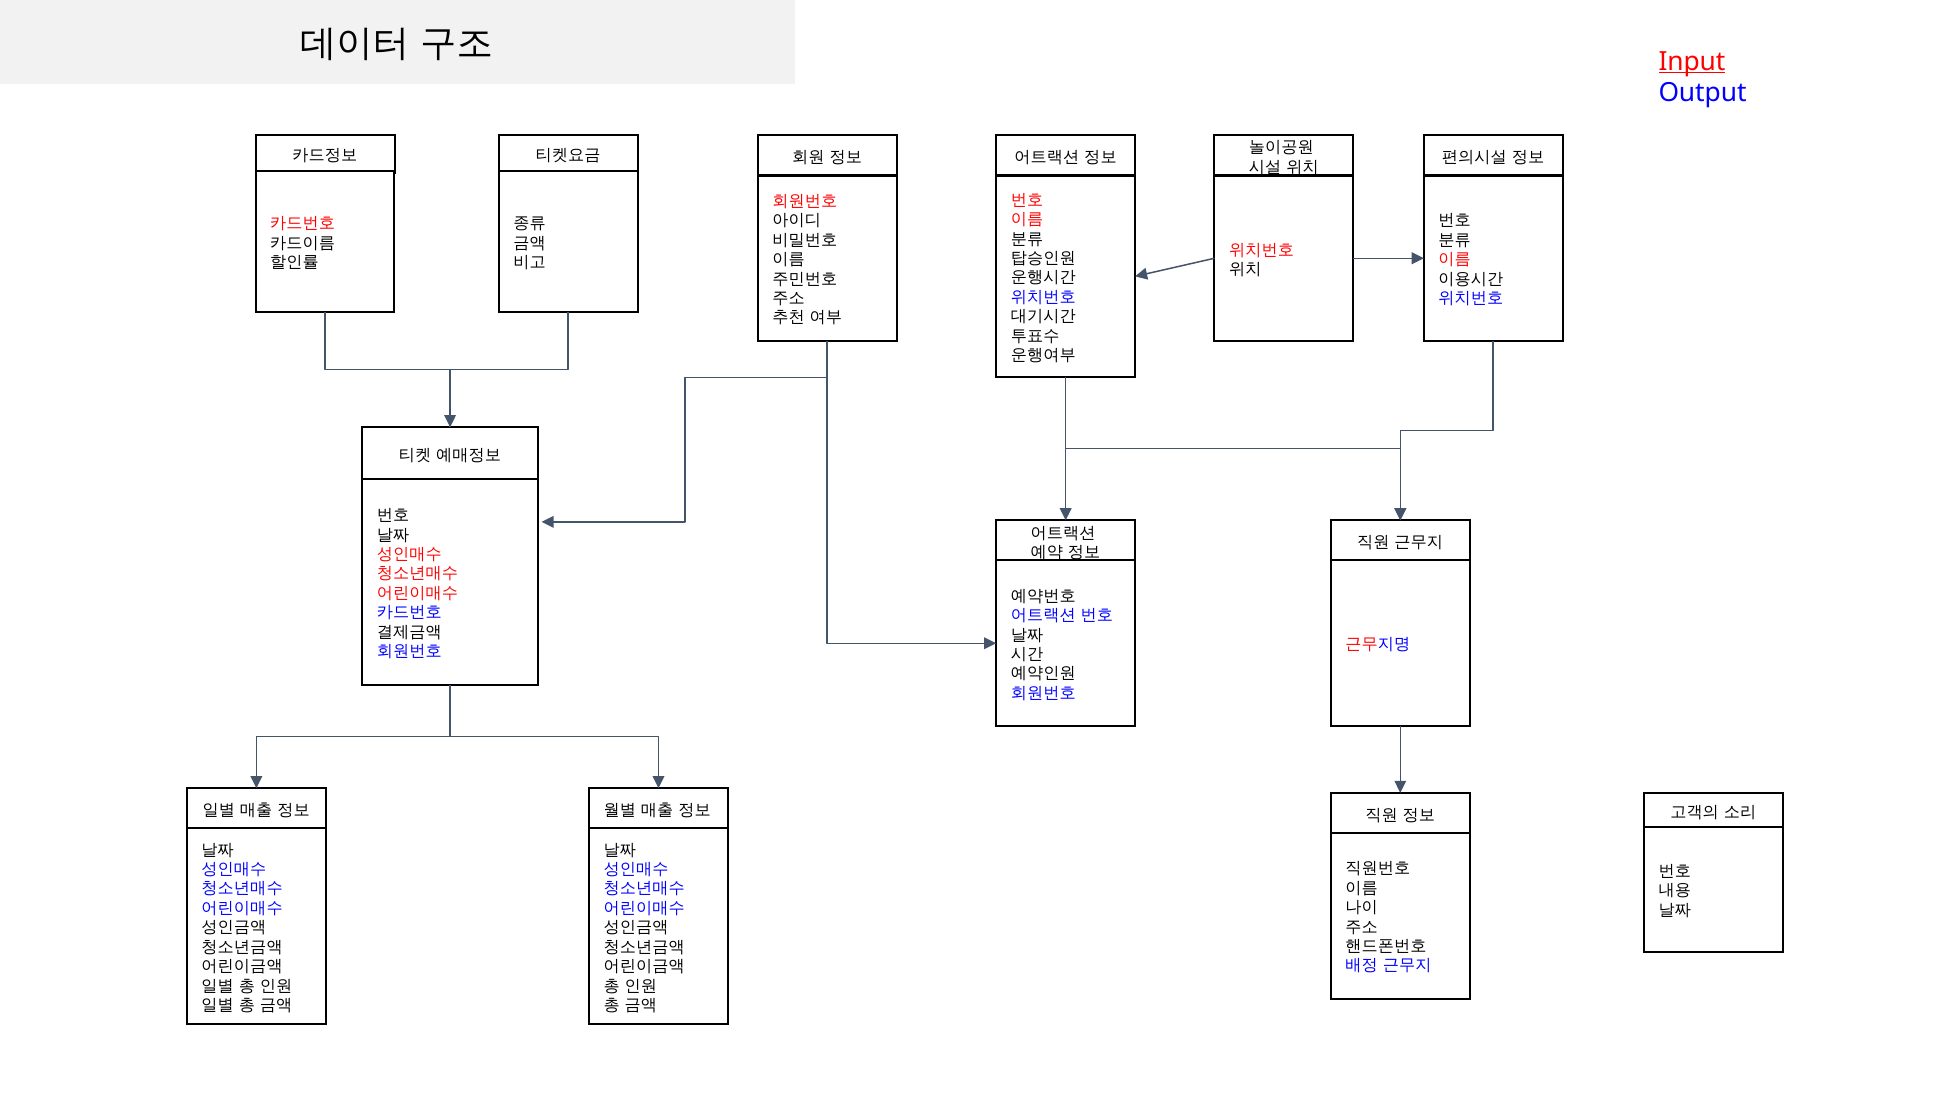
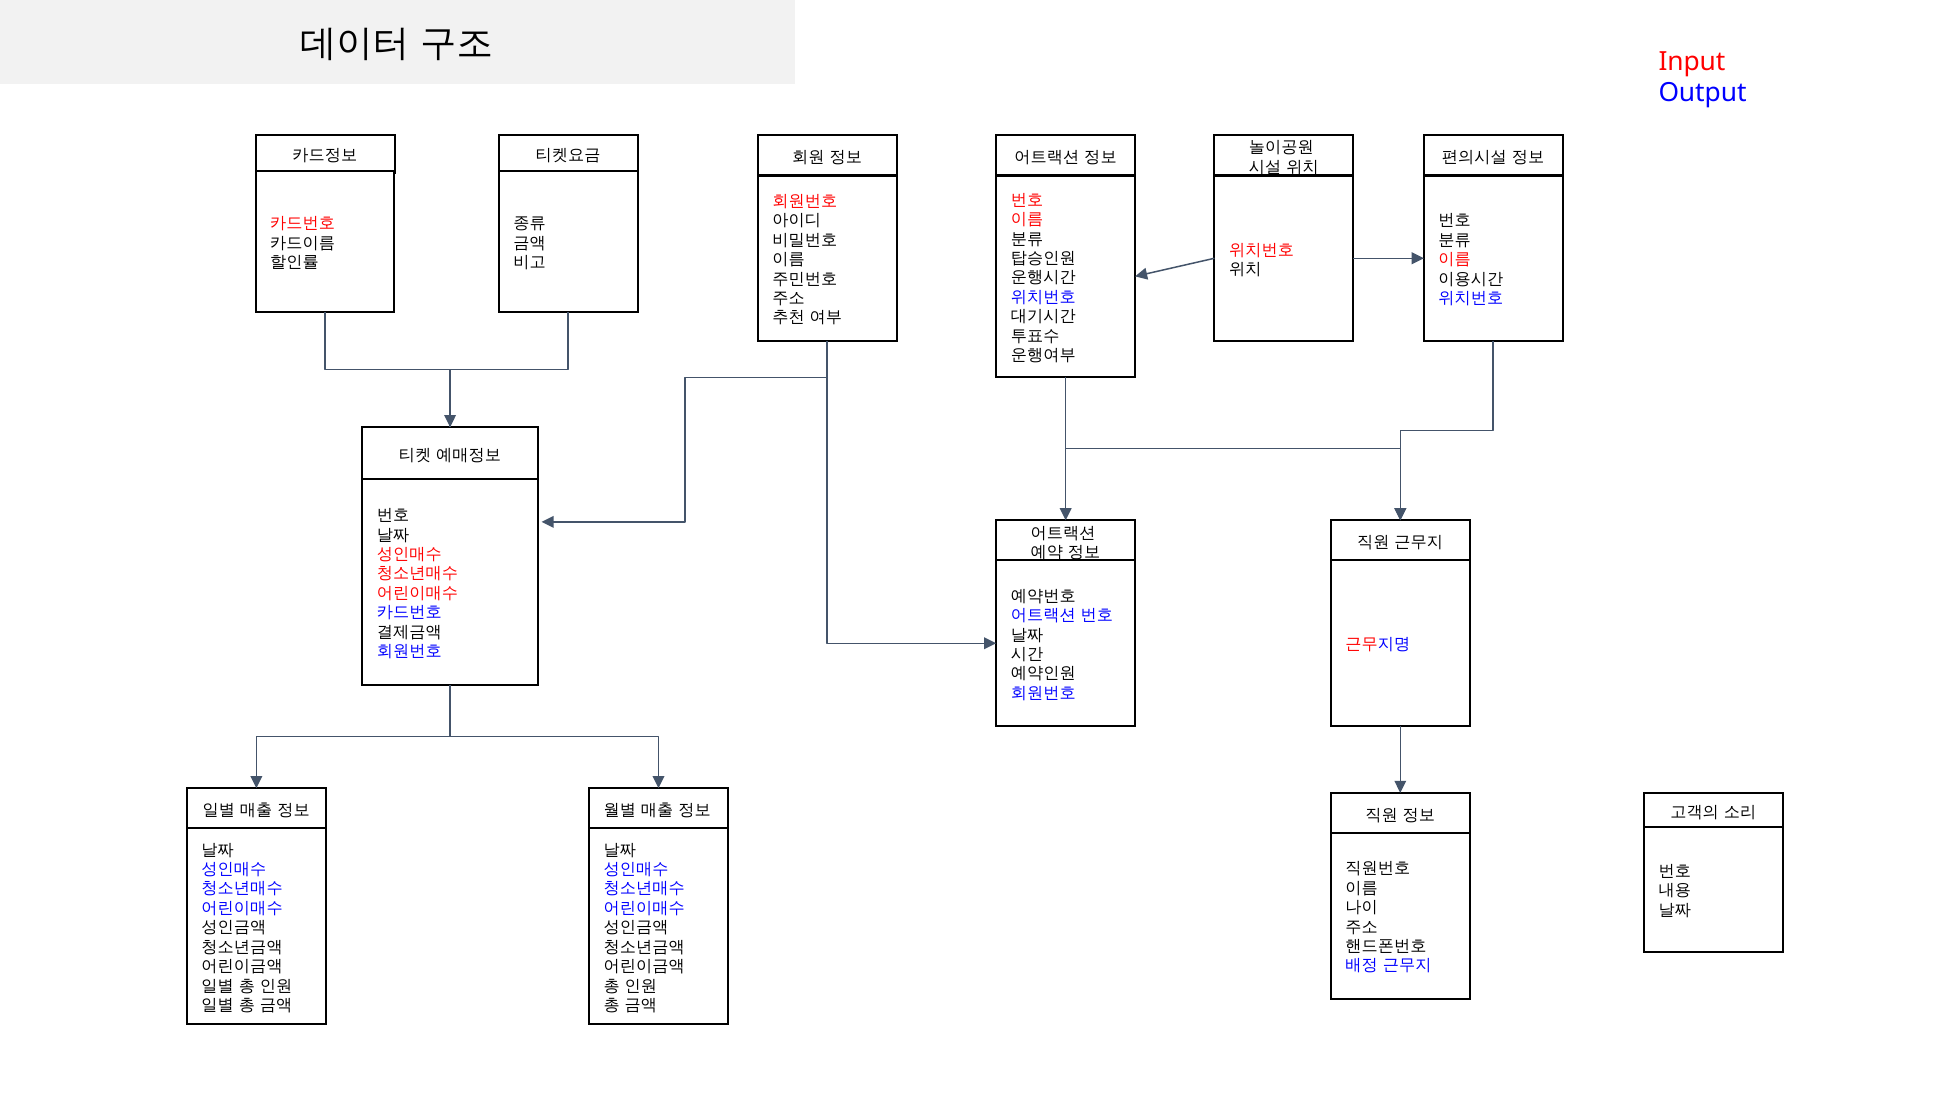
Input underline: present -> none
